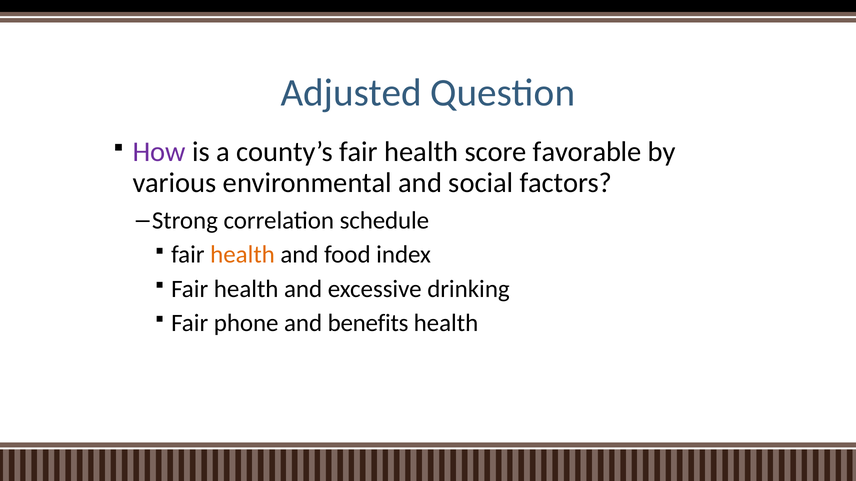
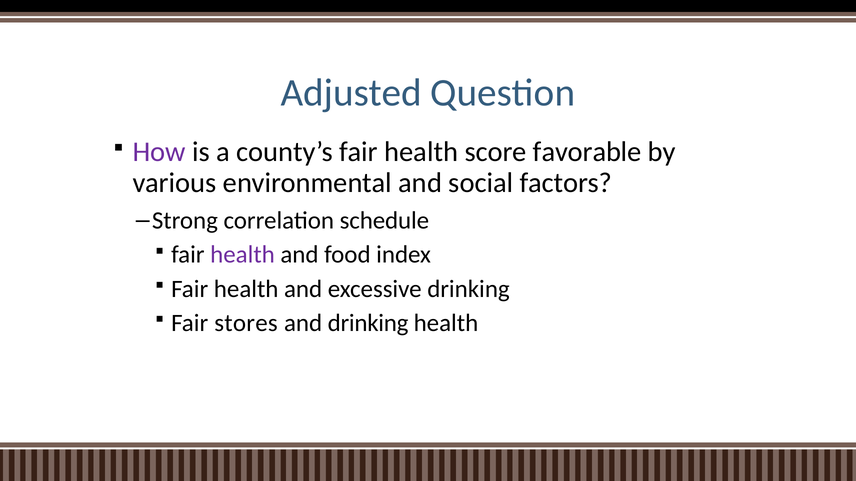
health at (243, 255) colour: orange -> purple
phone: phone -> stores
and benefits: benefits -> drinking
